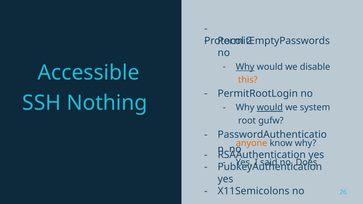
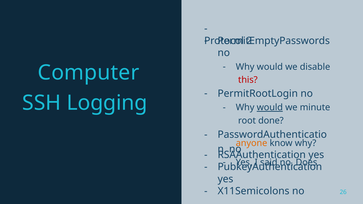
Why at (245, 67) underline: present -> none
Accessible: Accessible -> Computer
this colour: orange -> red
Nothing: Nothing -> Logging
system: system -> minute
gufw: gufw -> done
